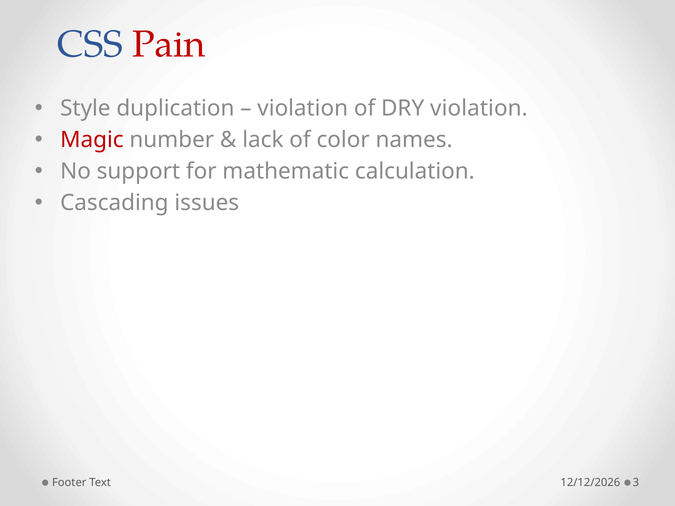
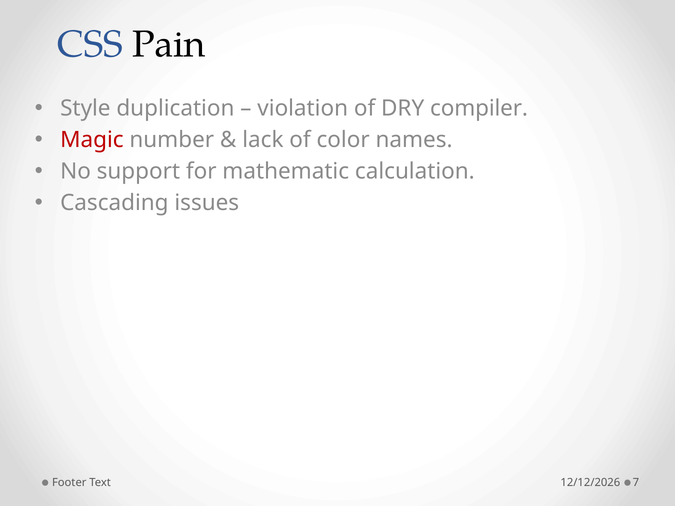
Pain colour: red -> black
DRY violation: violation -> compiler
3: 3 -> 7
